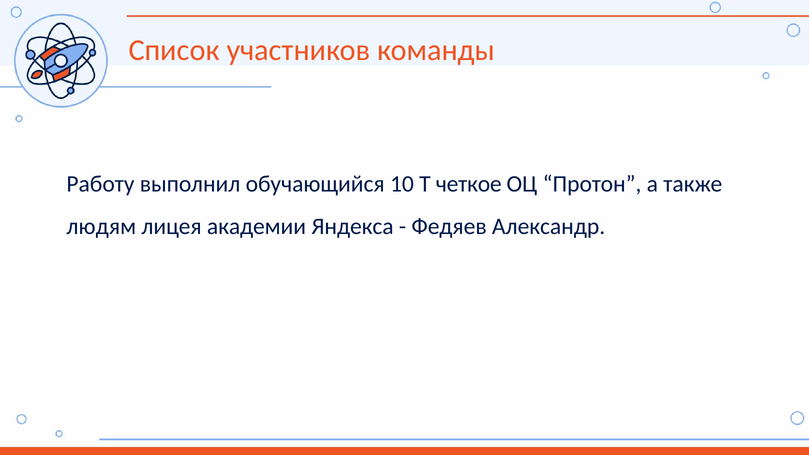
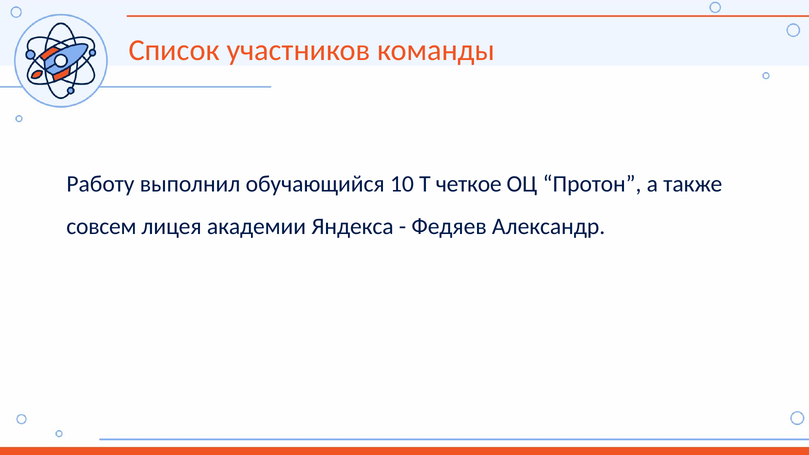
людям: людям -> совсем
